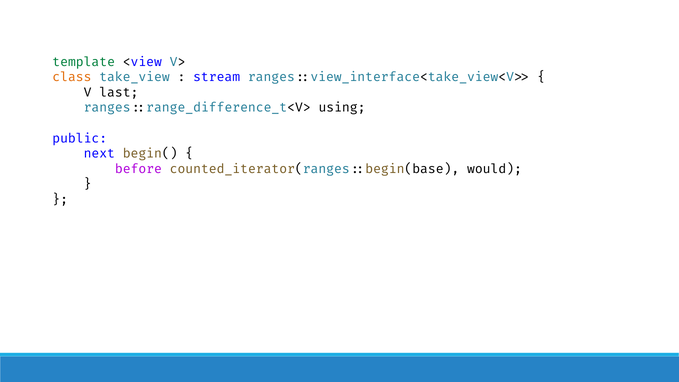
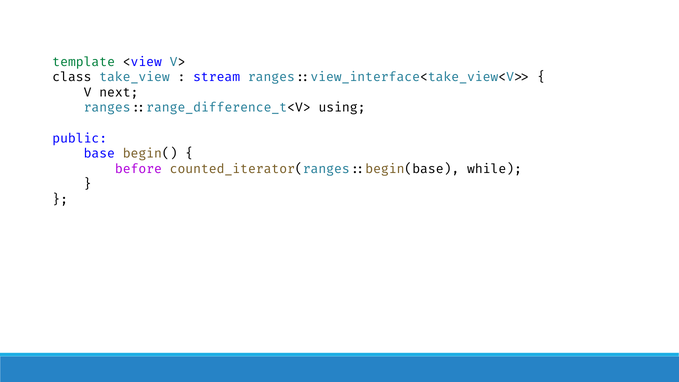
class colour: orange -> black
last: last -> next
next: next -> base
would: would -> while
